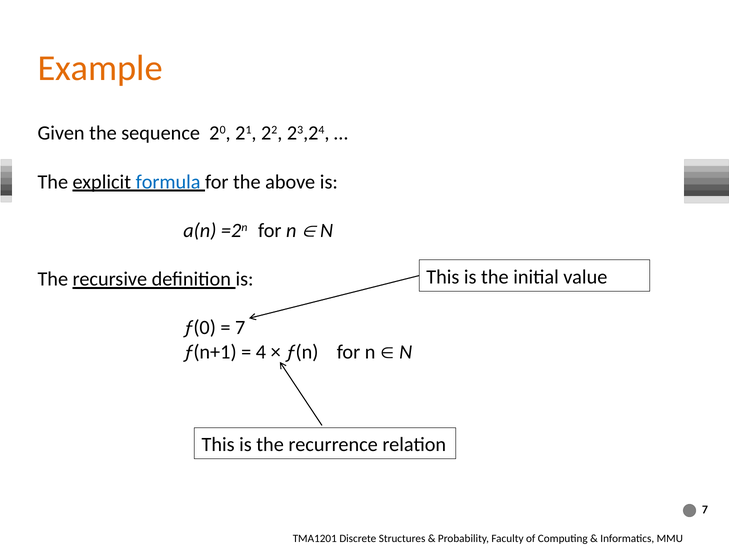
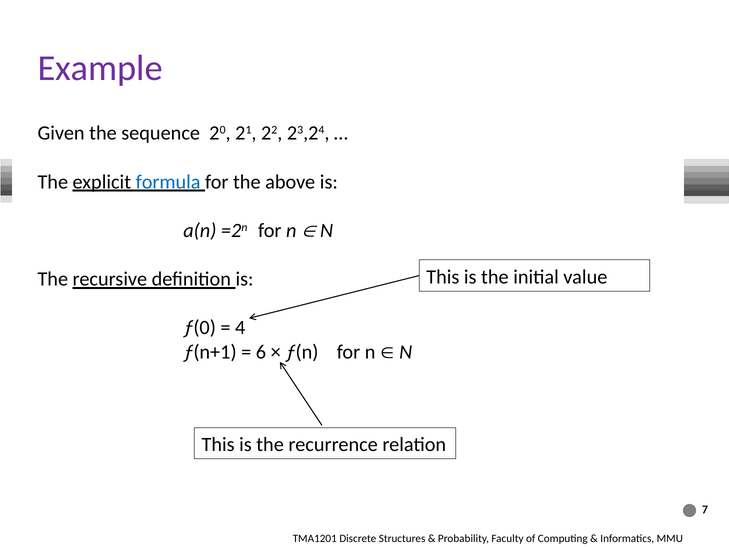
Example colour: orange -> purple
7 at (240, 328): 7 -> 4
4: 4 -> 6
